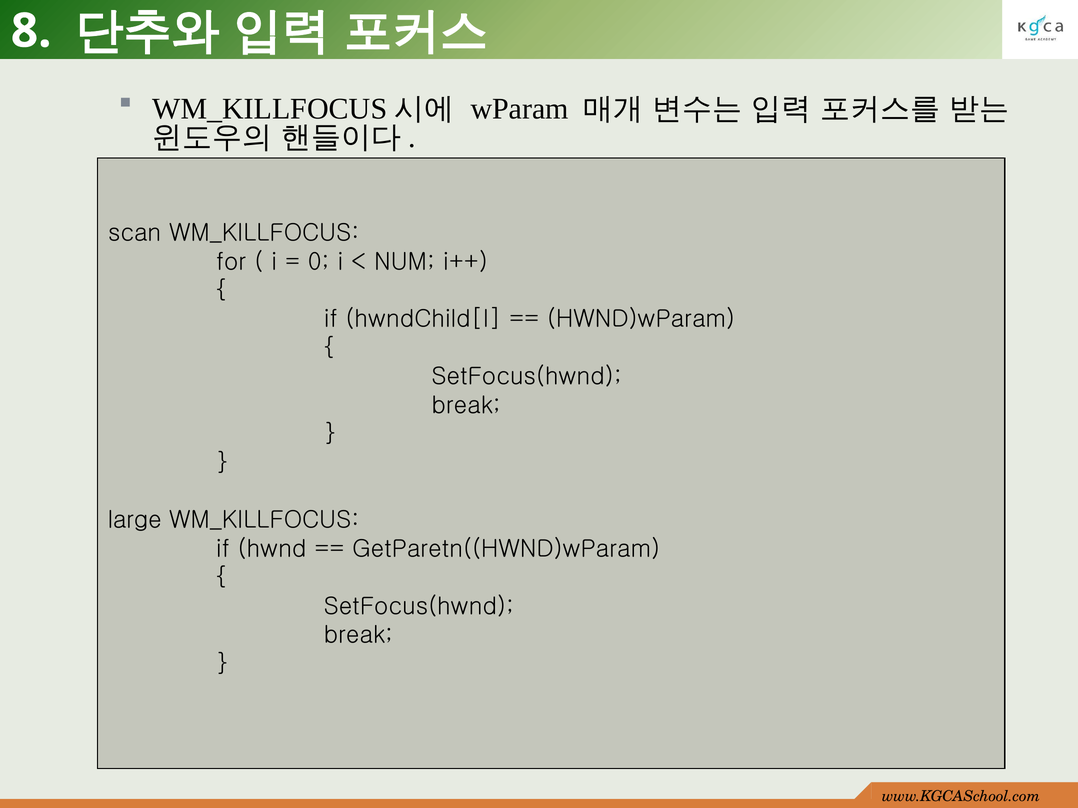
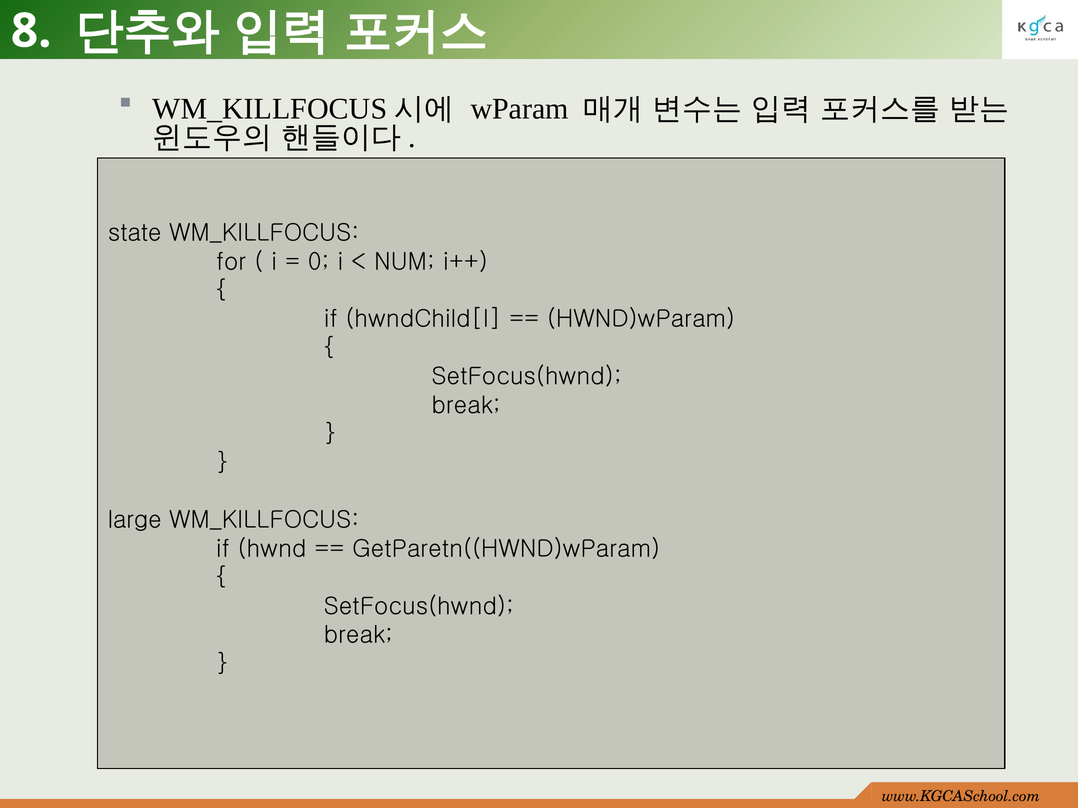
scan: scan -> state
